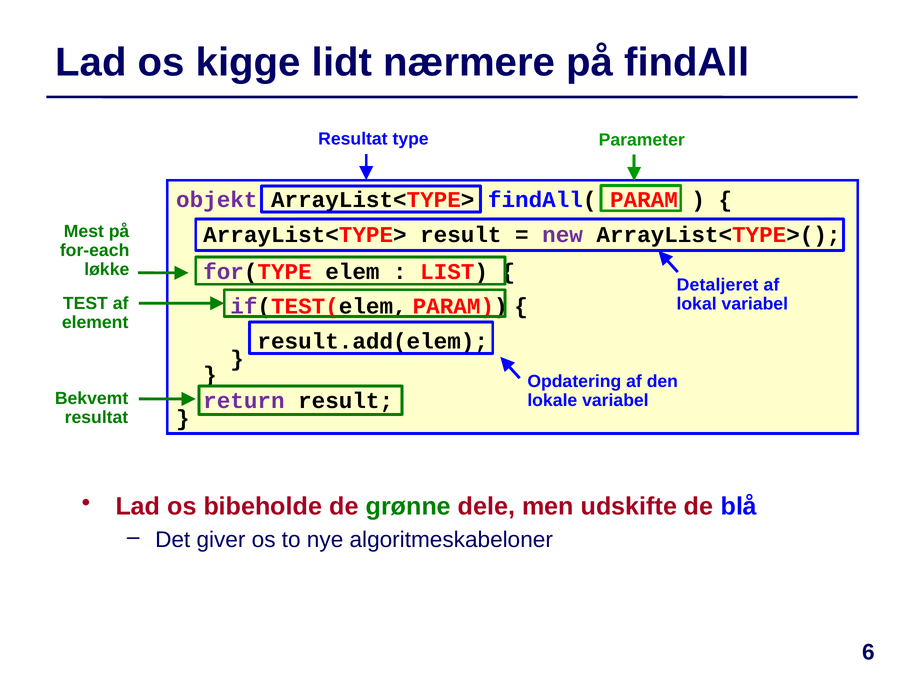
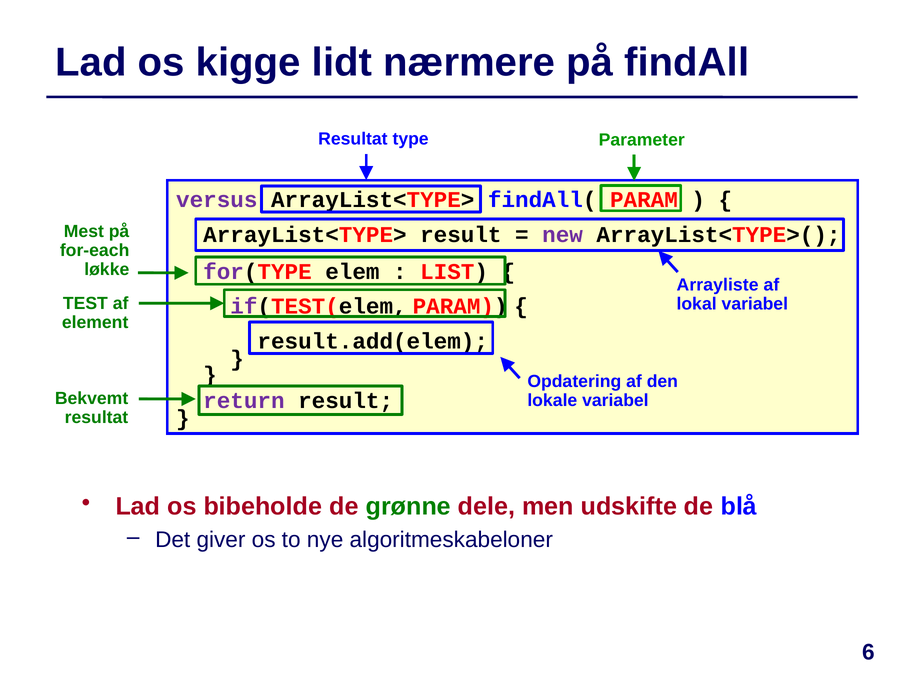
objekt: objekt -> versus
Detaljeret: Detaljeret -> Arrayliste
